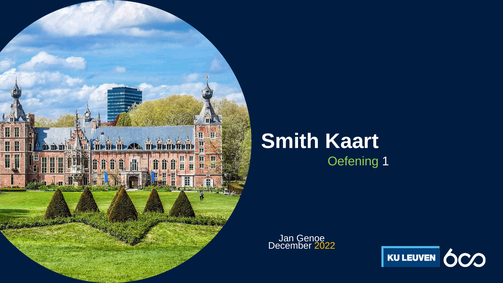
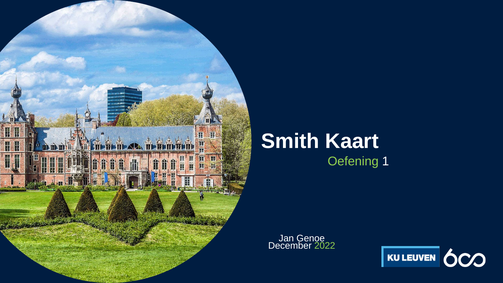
2022 colour: yellow -> light green
